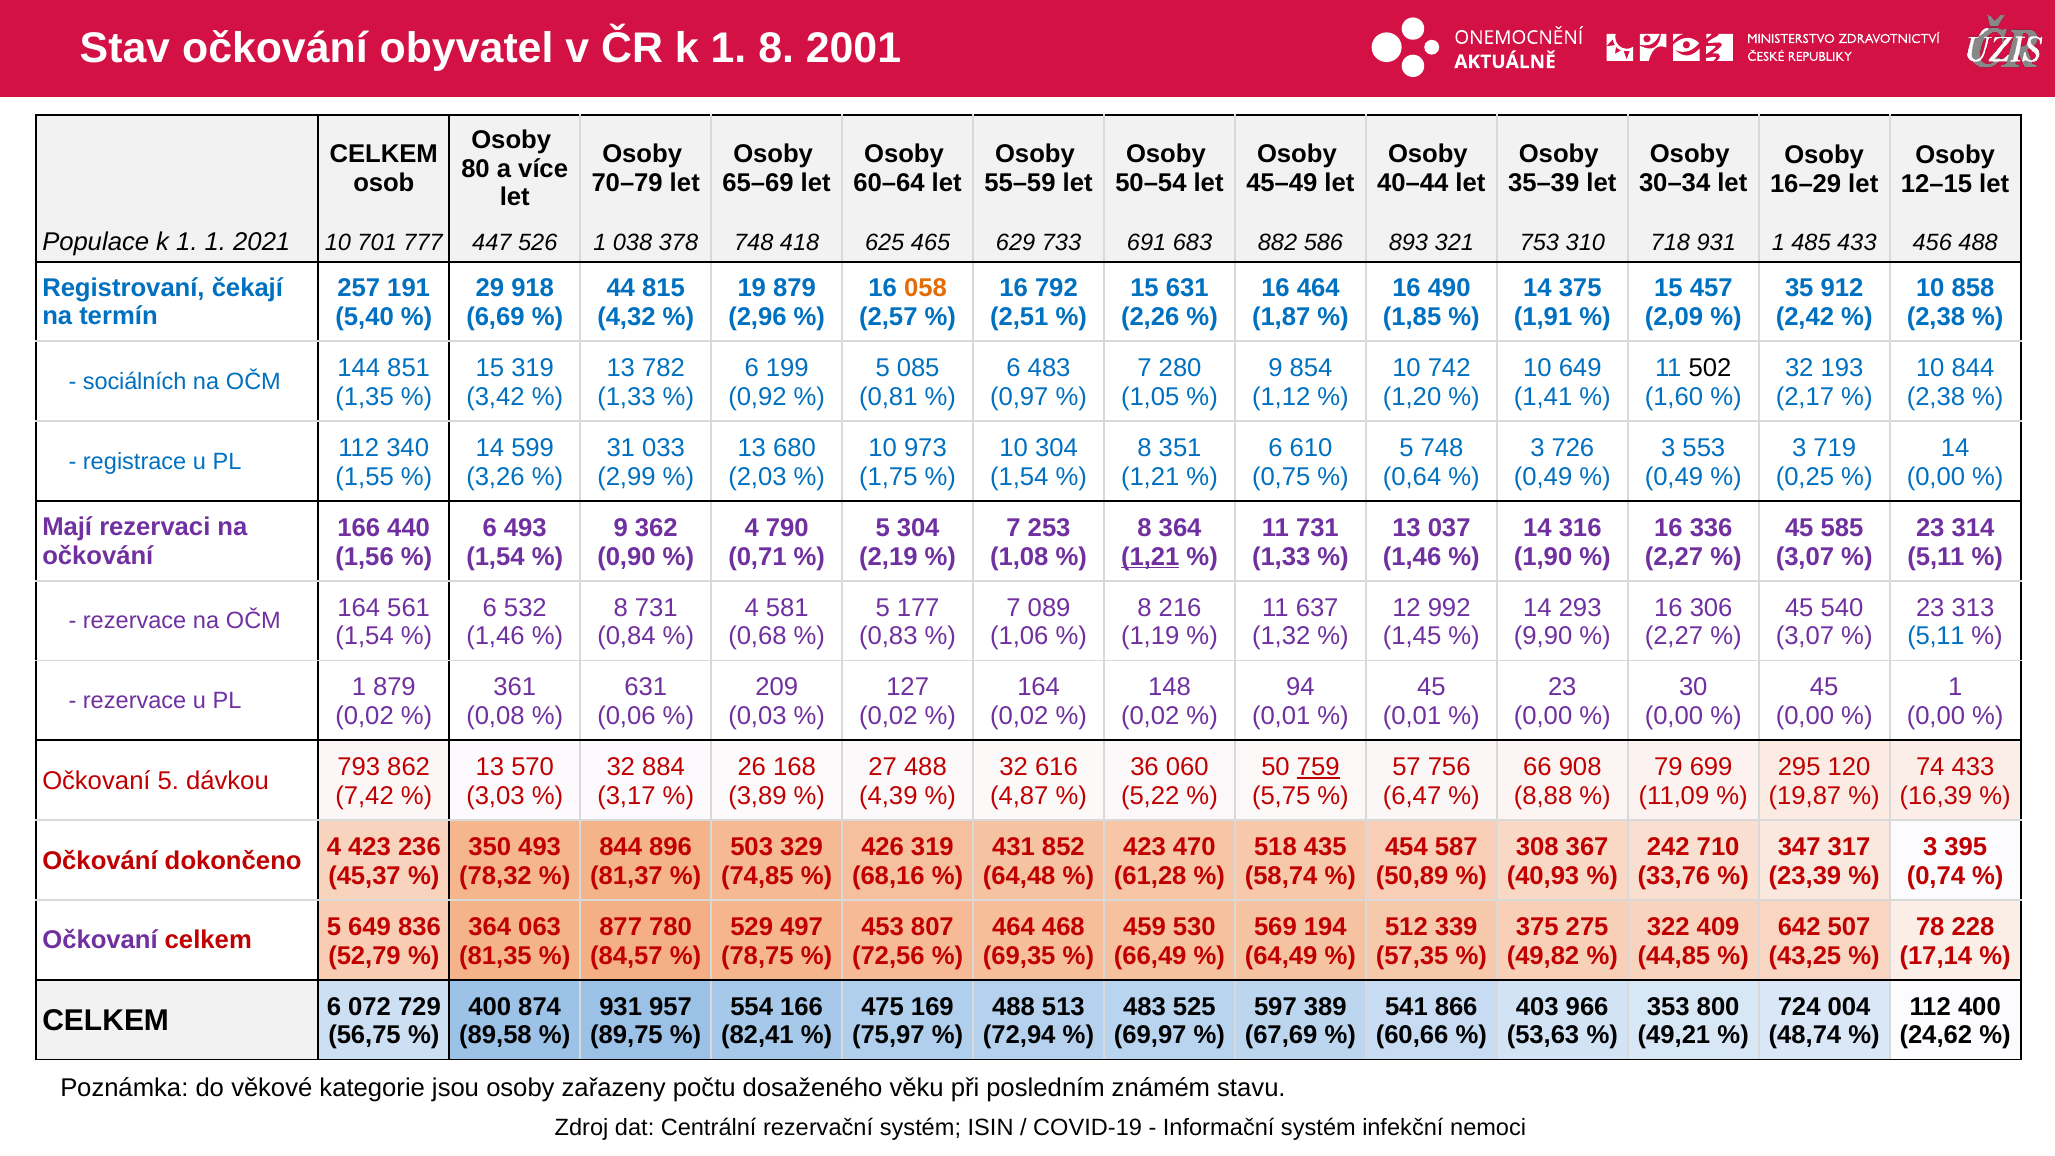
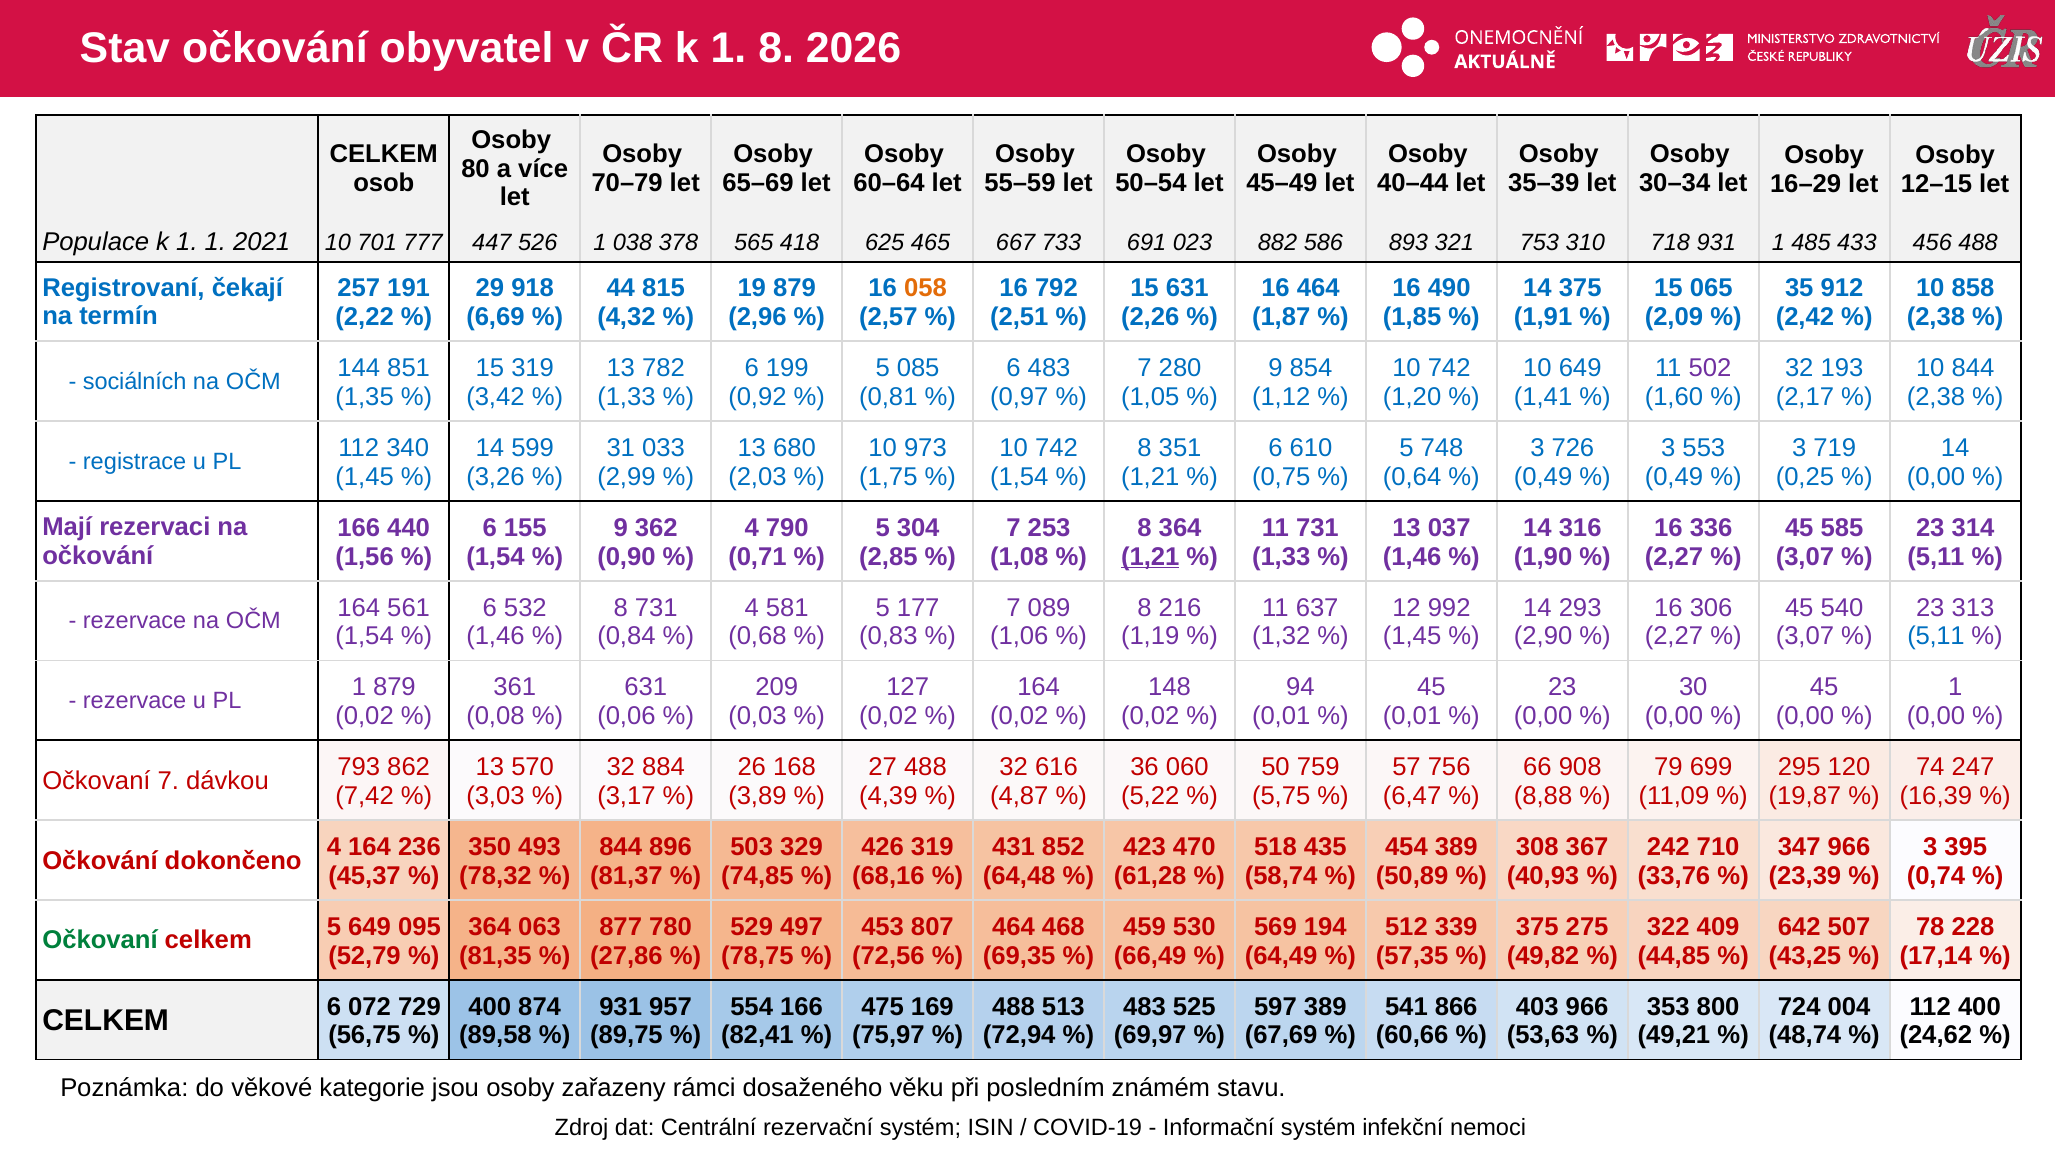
2001: 2001 -> 2026
378 748: 748 -> 565
629: 629 -> 667
683: 683 -> 023
457: 457 -> 065
5,40: 5,40 -> 2,22
502 colour: black -> purple
304 at (1056, 448): 304 -> 742
1,55 at (365, 477): 1,55 -> 1,45
6 493: 493 -> 155
2,19: 2,19 -> 2,85
9,90: 9,90 -> 2,90
759 underline: present -> none
74 433: 433 -> 247
Očkovaní 5: 5 -> 7
4 423: 423 -> 164
454 587: 587 -> 389
347 317: 317 -> 966
836: 836 -> 095
Očkovaní at (100, 940) colour: purple -> green
84,57: 84,57 -> 27,86
počtu: počtu -> rámci
